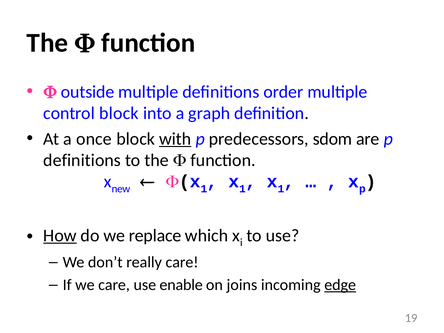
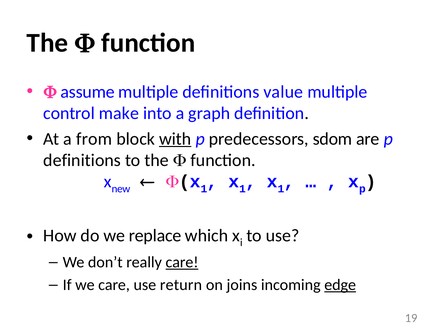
outside: outside -> assume
order: order -> value
control block: block -> make
once: once -> from
How underline: present -> none
care at (182, 262) underline: none -> present
enable: enable -> return
